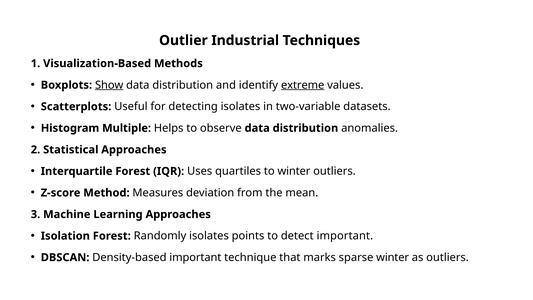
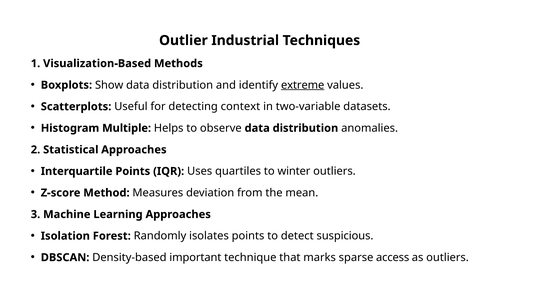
Show underline: present -> none
detecting isolates: isolates -> context
Interquartile Forest: Forest -> Points
detect important: important -> suspicious
sparse winter: winter -> access
